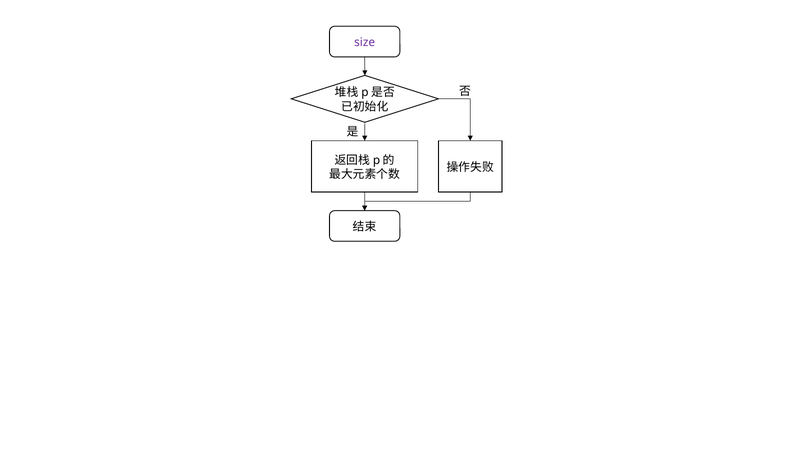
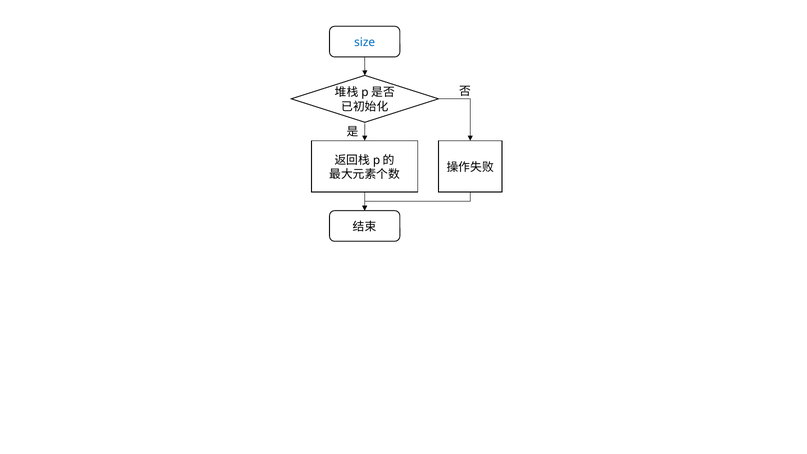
size colour: purple -> blue
